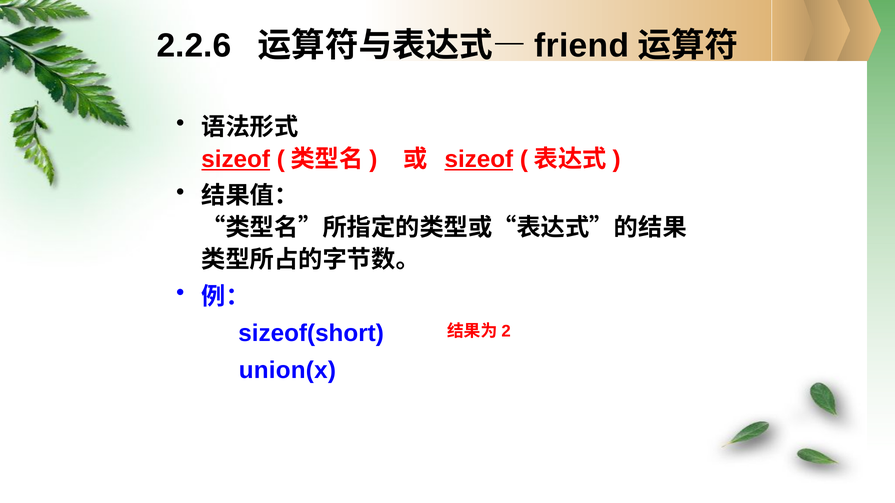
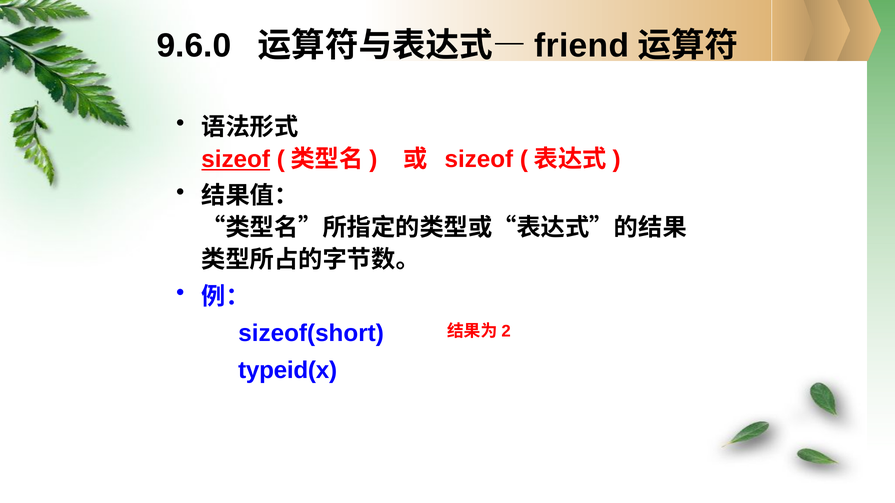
2.2.6: 2.2.6 -> 9.6.0
sizeof at (479, 159) underline: present -> none
union(x: union(x -> typeid(x
